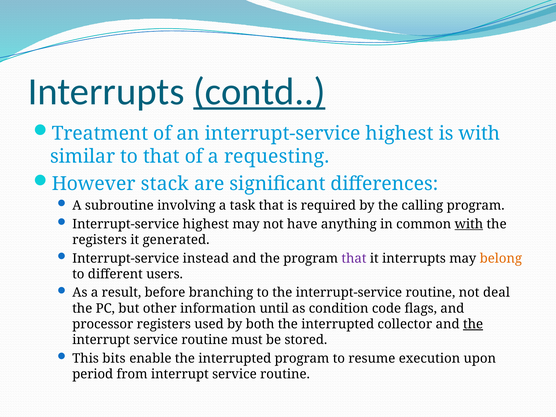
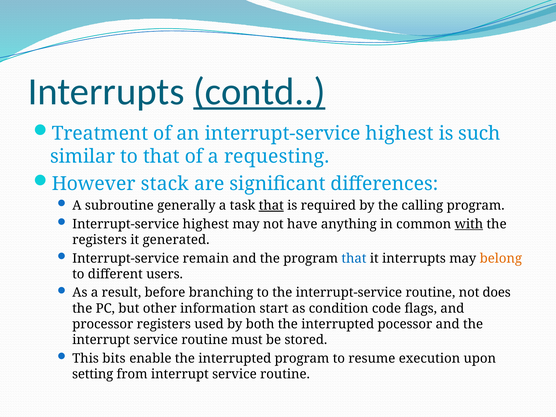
is with: with -> such
involving: involving -> generally
that at (271, 206) underline: none -> present
instead: instead -> remain
that at (354, 258) colour: purple -> blue
deal: deal -> does
until: until -> start
collector: collector -> pocessor
the at (473, 324) underline: present -> none
period: period -> setting
